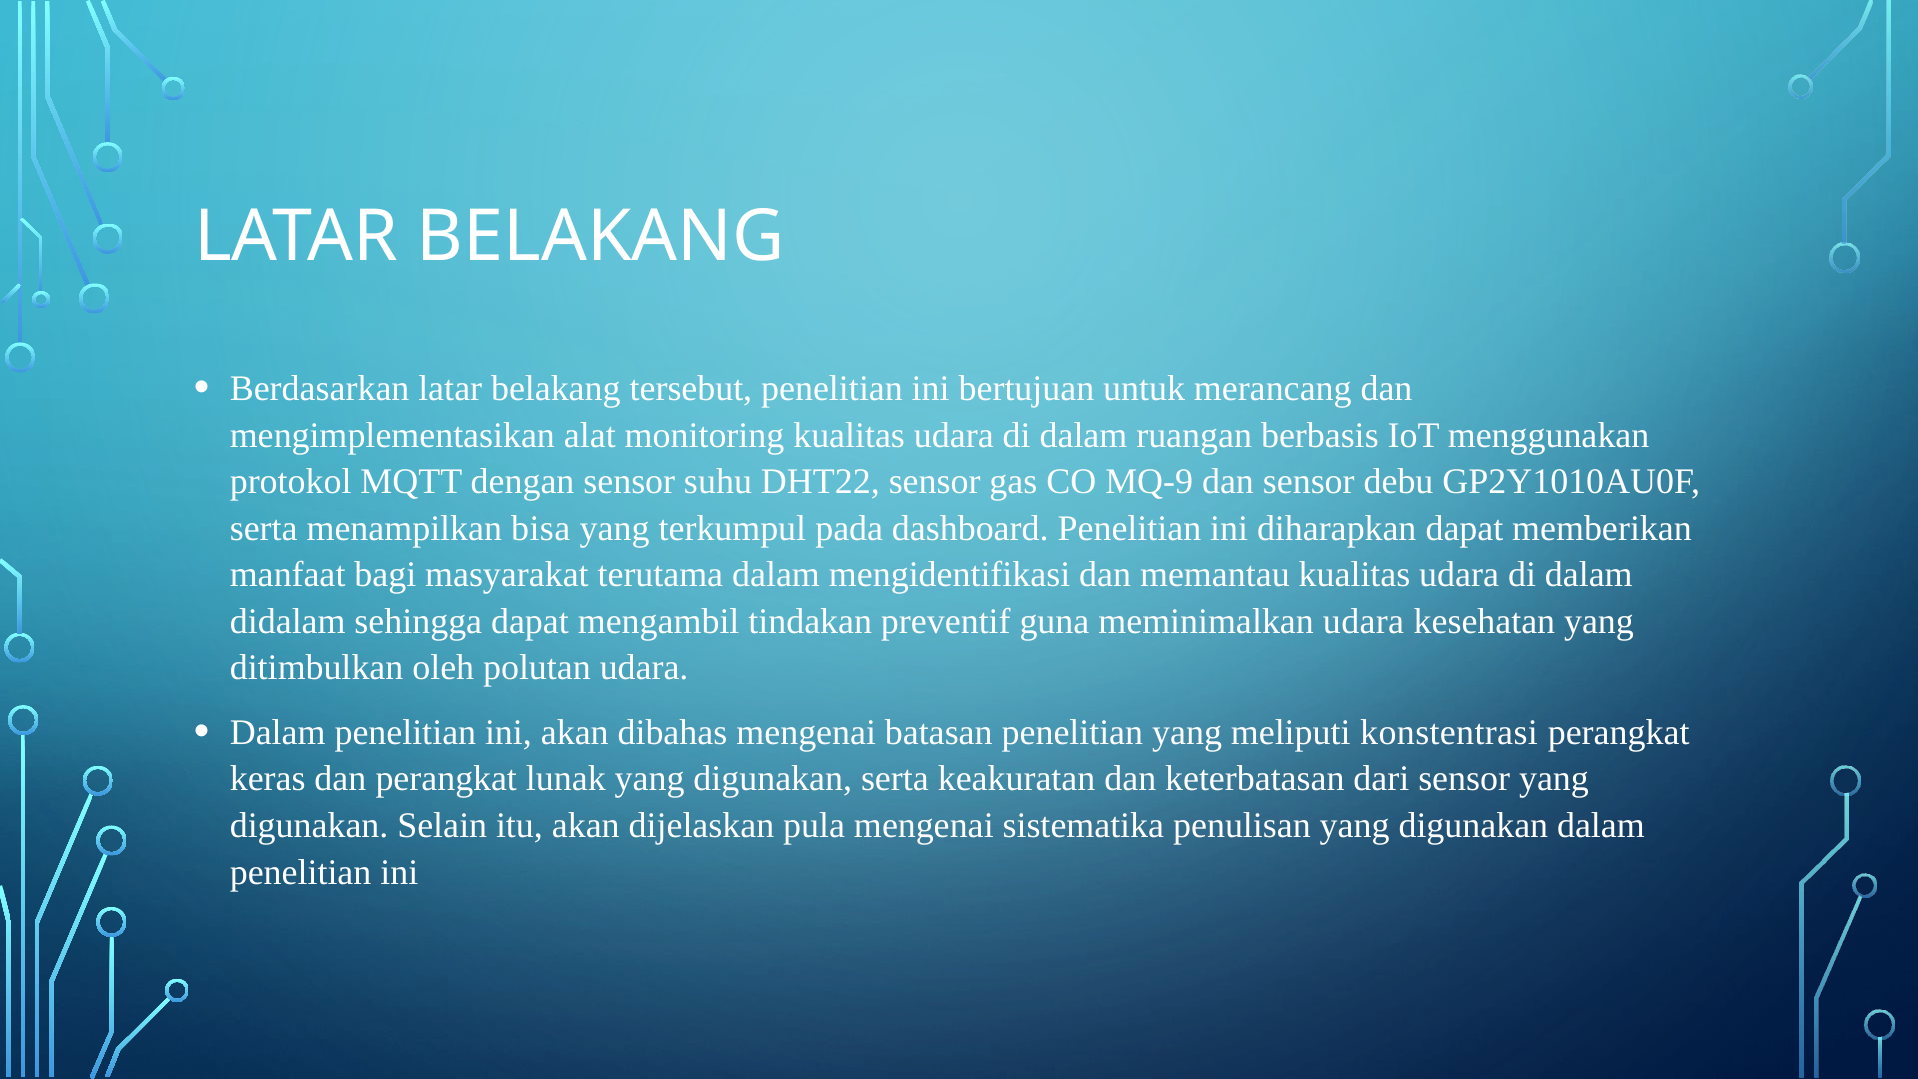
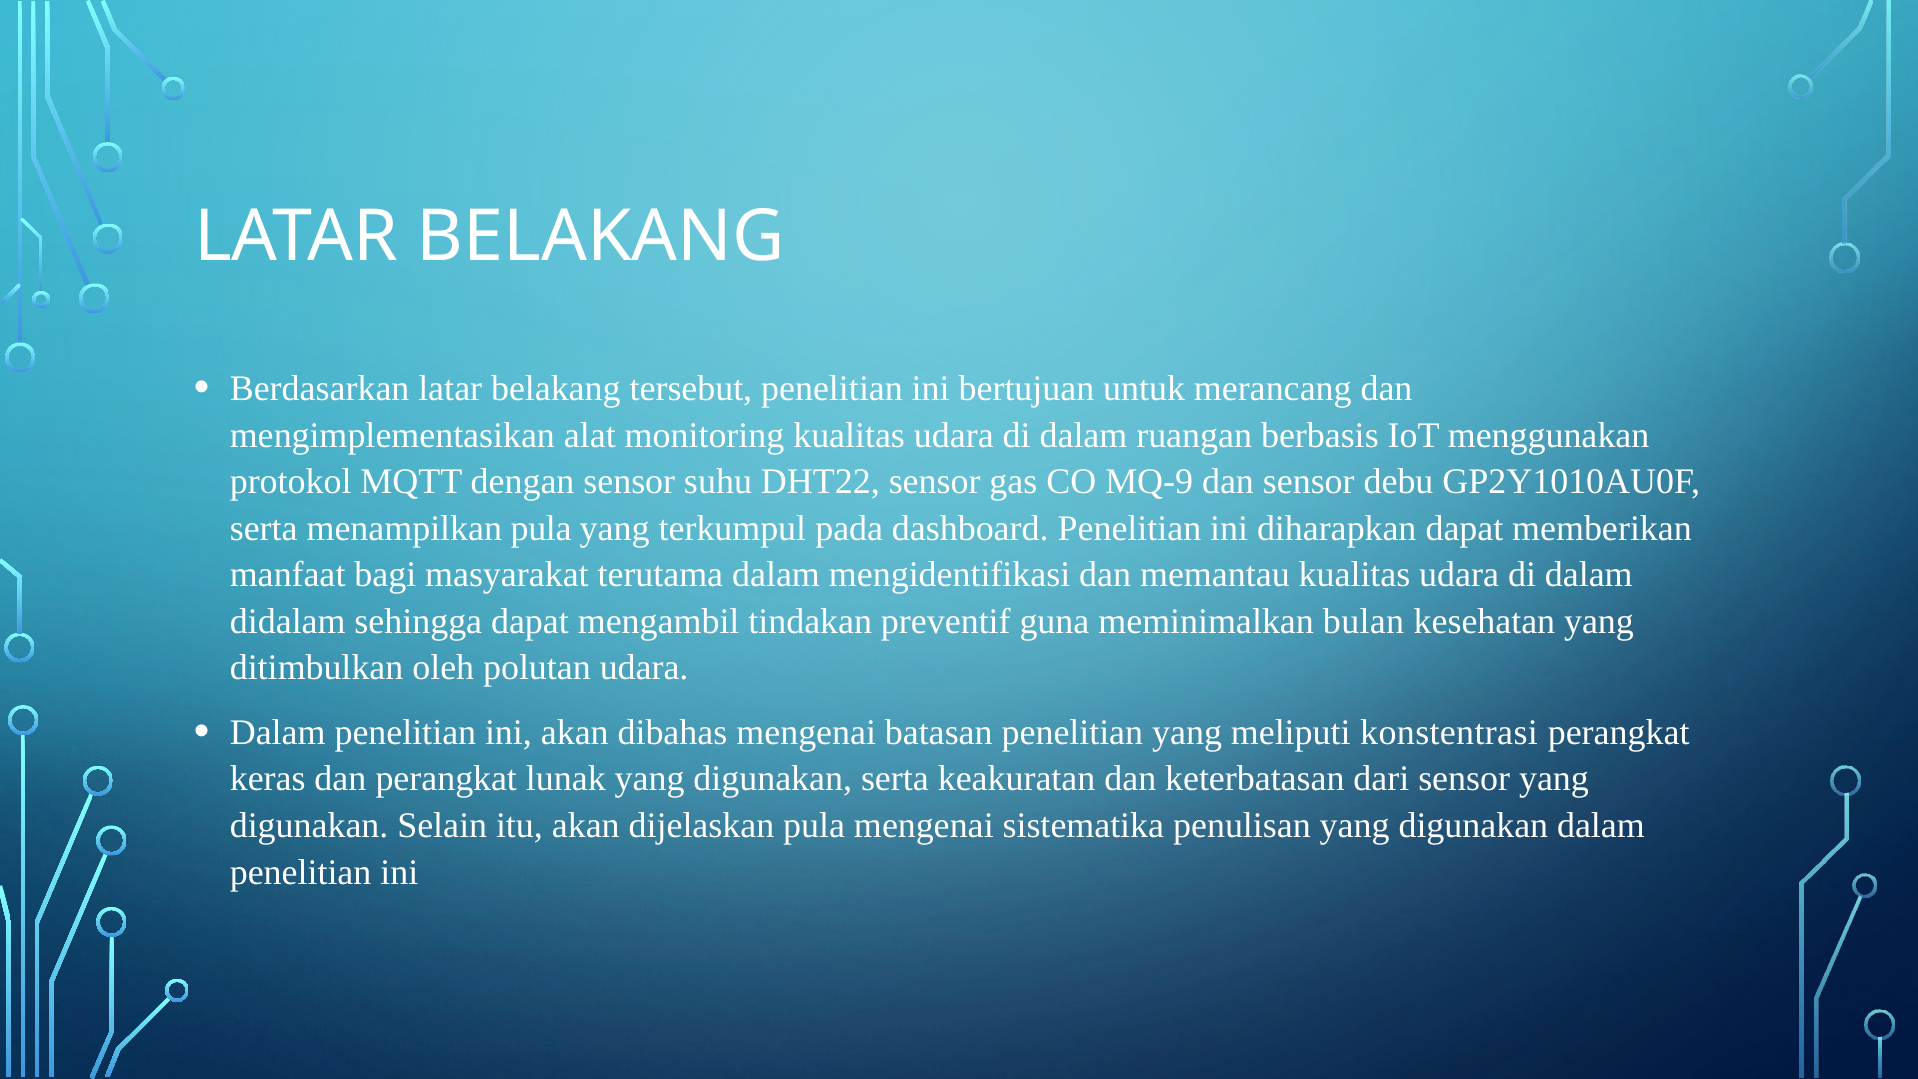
menampilkan bisa: bisa -> pula
meminimalkan udara: udara -> bulan
